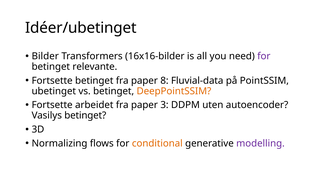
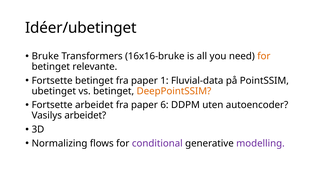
Bilder: Bilder -> Bruke
16x16-bilder: 16x16-bilder -> 16x16-bruke
for at (264, 56) colour: purple -> orange
8: 8 -> 1
3: 3 -> 6
Vasilys betinget: betinget -> arbeidet
conditional colour: orange -> purple
